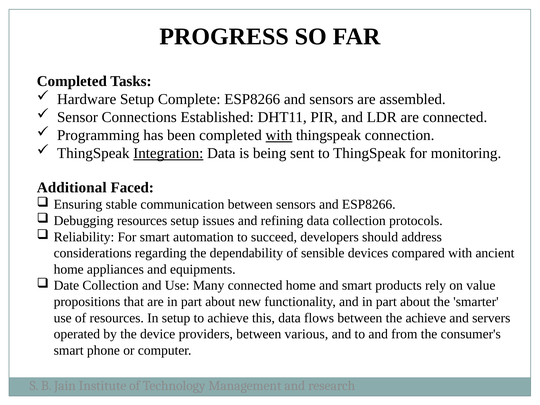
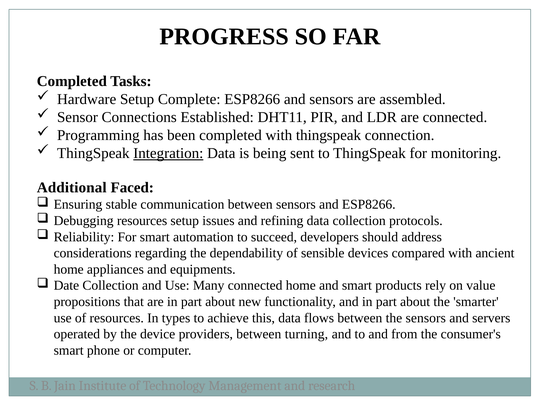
with at (279, 135) underline: present -> none
In setup: setup -> types
the achieve: achieve -> sensors
various: various -> turning
